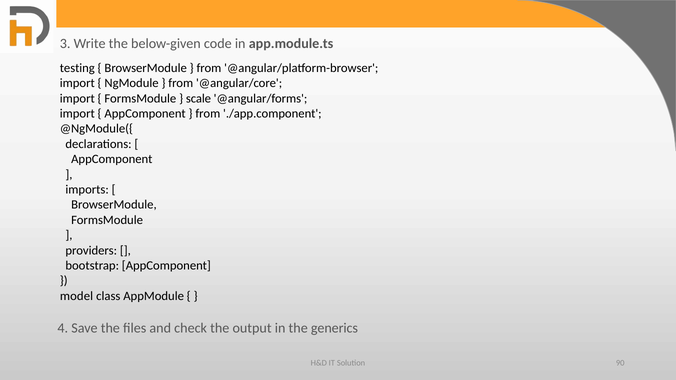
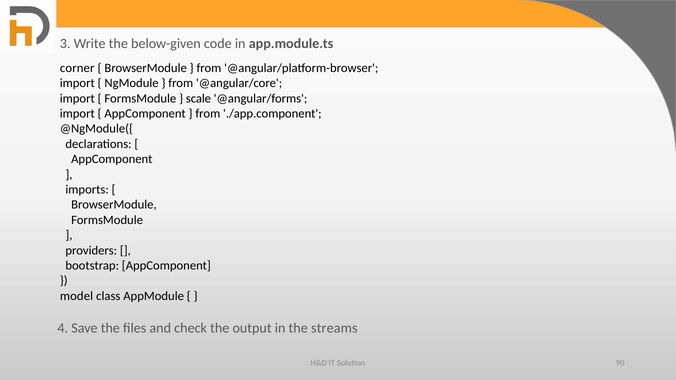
testing: testing -> corner
generics: generics -> streams
